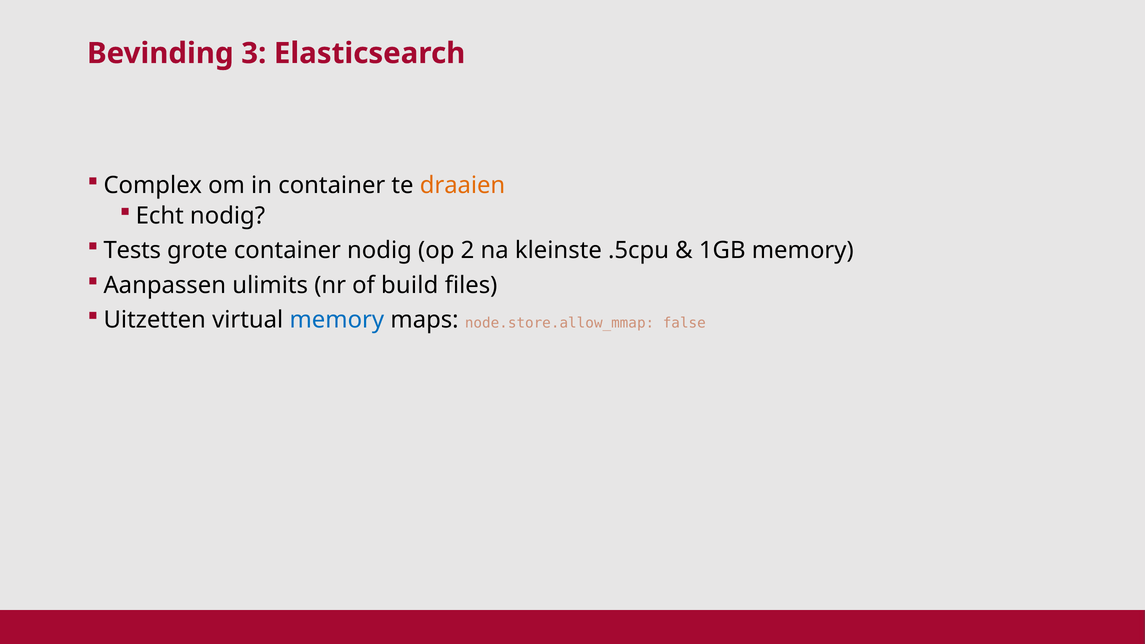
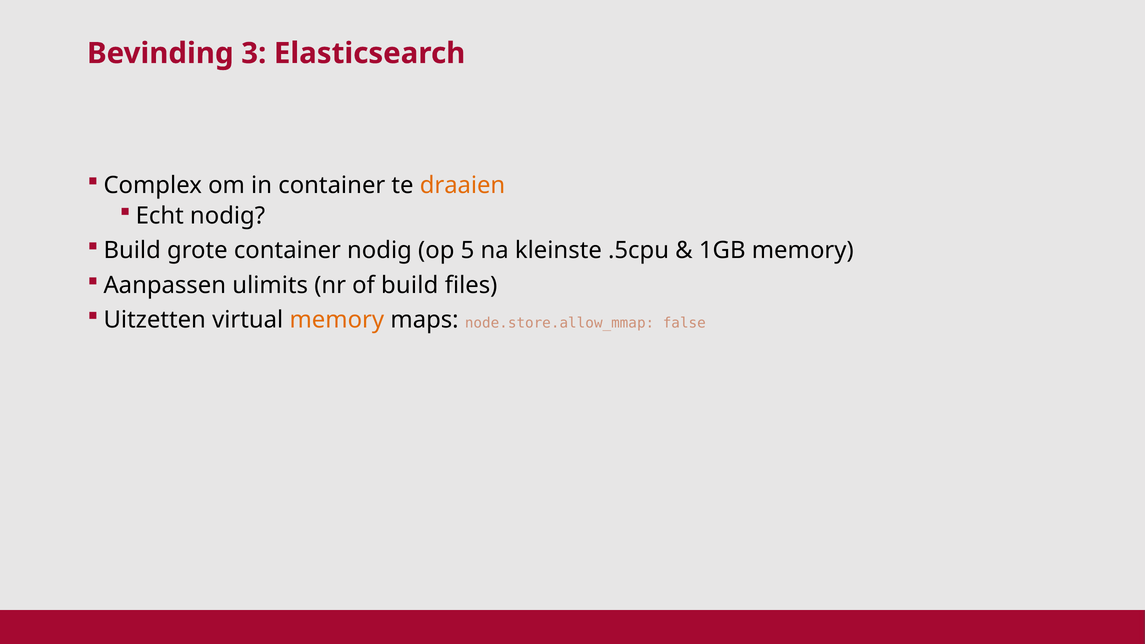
Tests at (132, 251): Tests -> Build
2: 2 -> 5
memory at (337, 320) colour: blue -> orange
